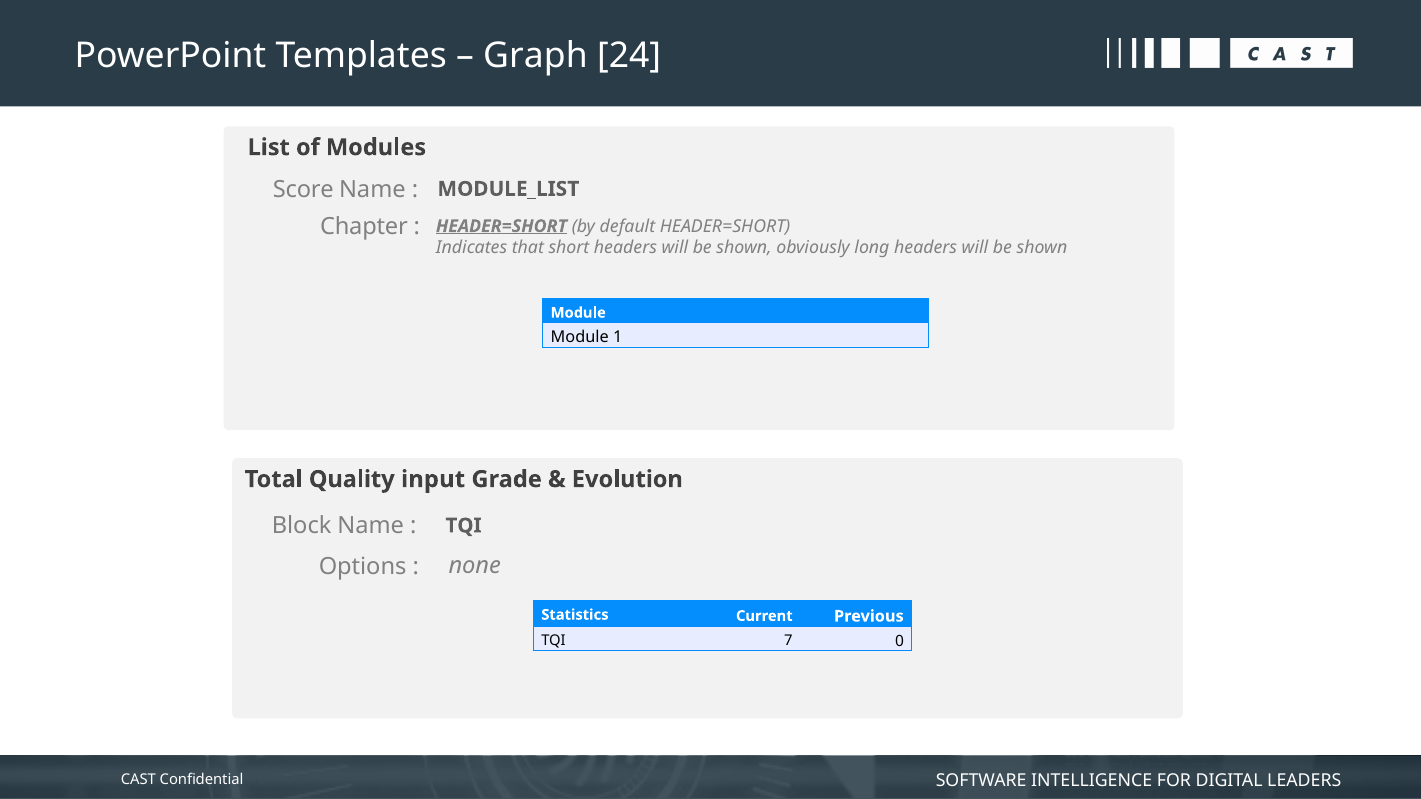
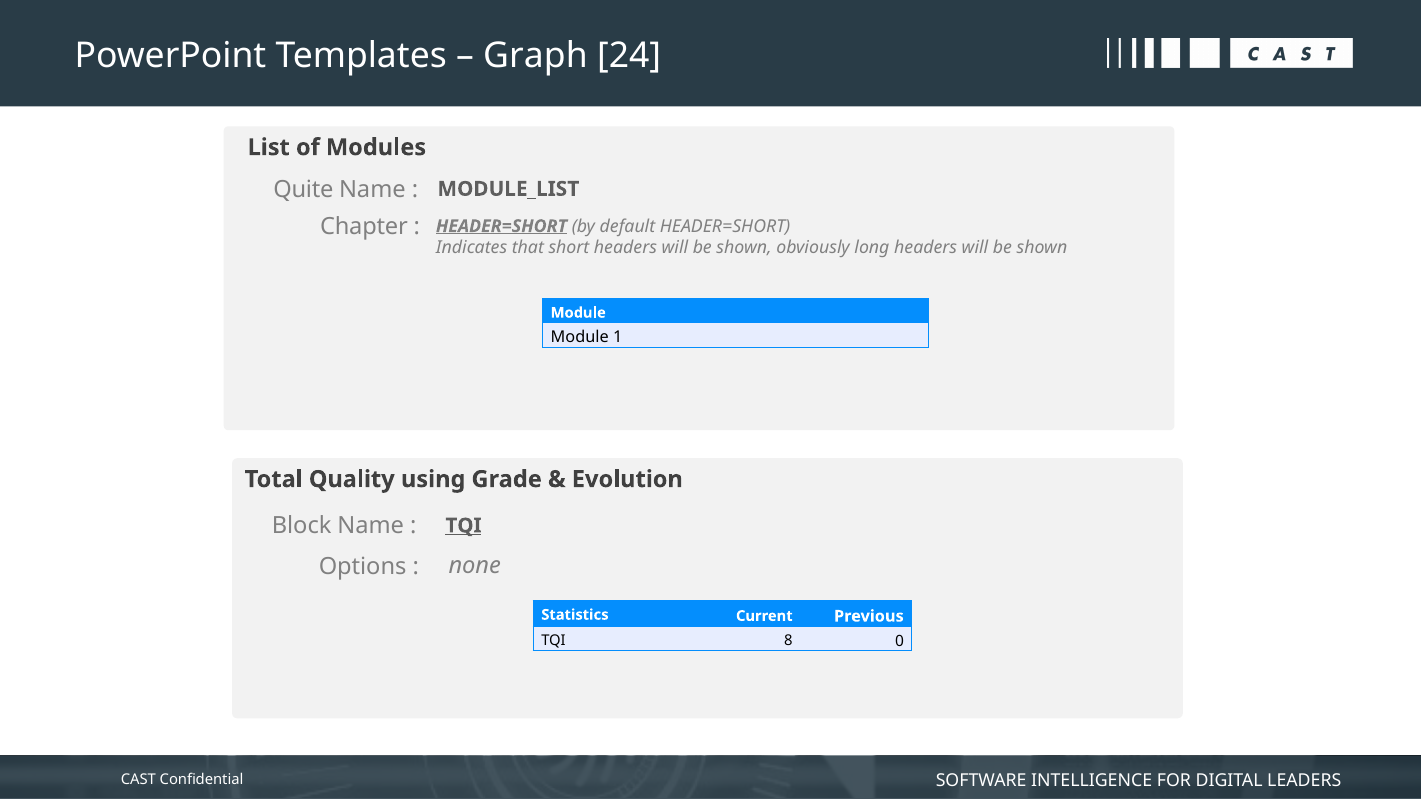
Score: Score -> Quite
input: input -> using
TQI at (463, 526) underline: none -> present
7: 7 -> 8
